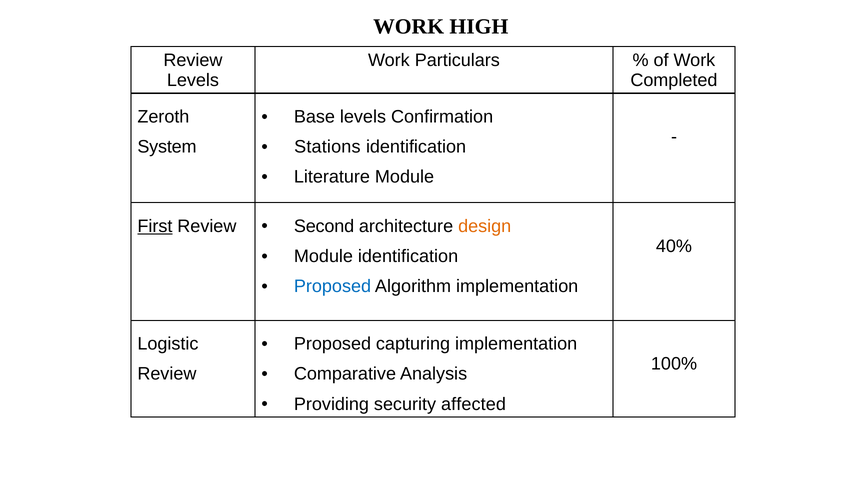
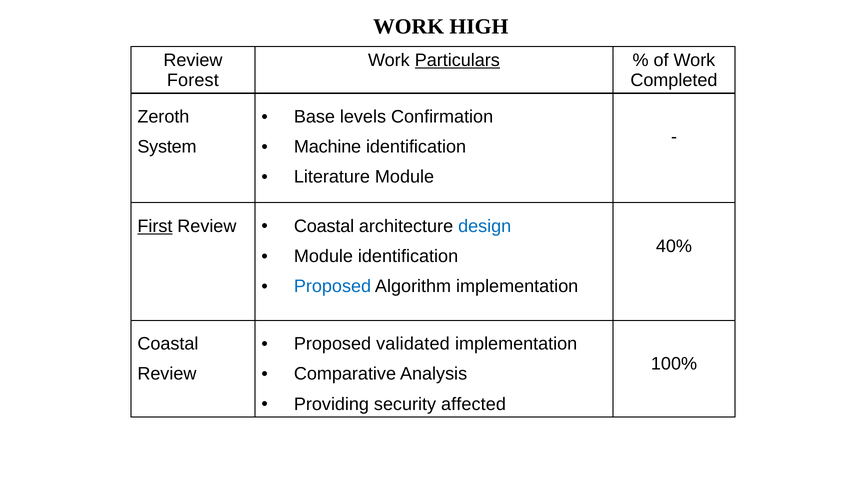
Particulars underline: none -> present
Levels at (193, 80): Levels -> Forest
Stations: Stations -> Machine
Second at (324, 226): Second -> Coastal
design colour: orange -> blue
capturing: capturing -> validated
Logistic at (168, 344): Logistic -> Coastal
